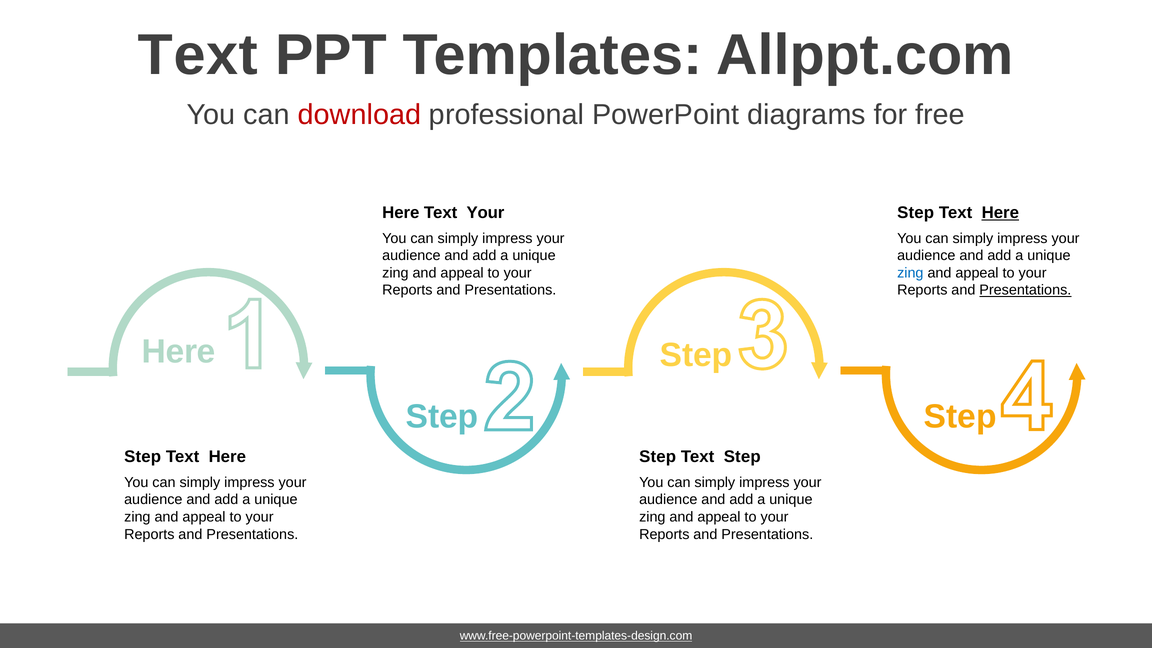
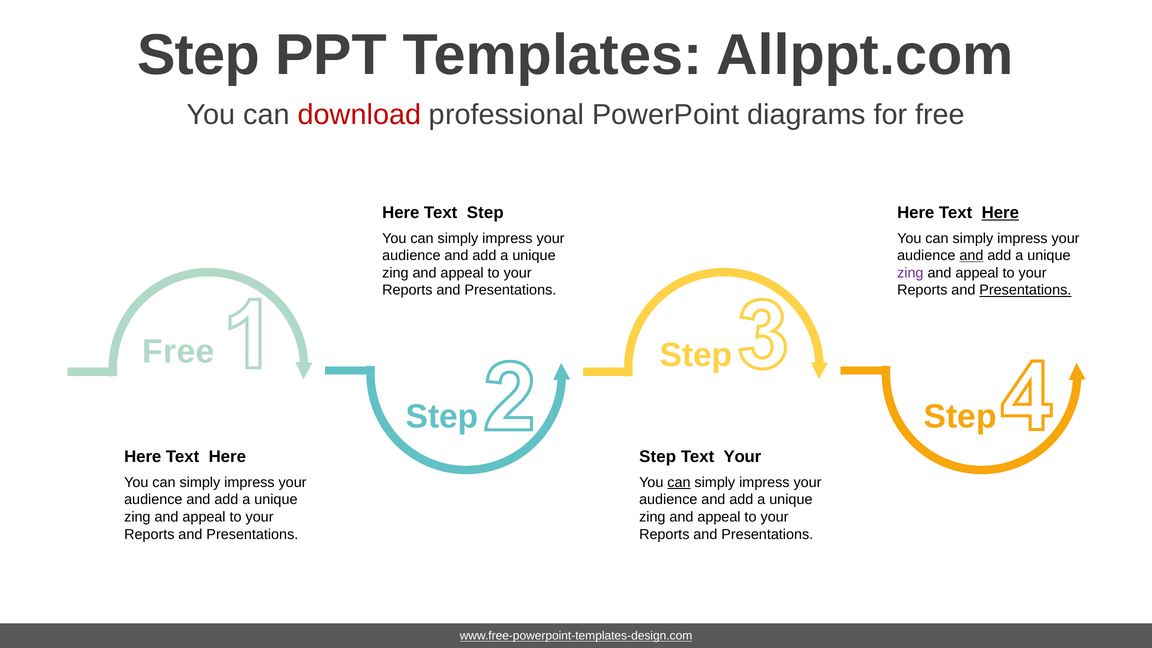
Text at (198, 55): Text -> Step
Text Your: Your -> Step
Step at (916, 213): Step -> Here
and at (971, 256) underline: none -> present
zing at (910, 273) colour: blue -> purple
Here at (179, 352): Here -> Free
Step at (143, 457): Step -> Here
Text Step: Step -> Your
can at (679, 482) underline: none -> present
